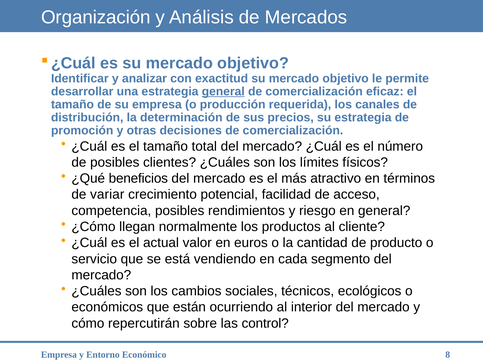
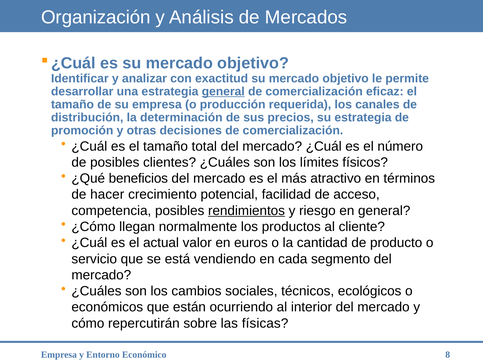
variar: variar -> hacer
rendimientos underline: none -> present
control: control -> físicas
